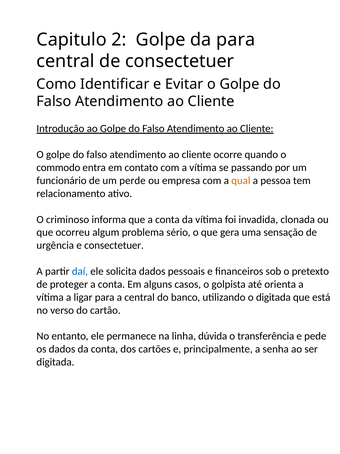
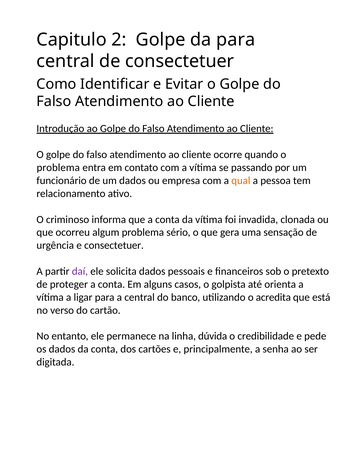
commodo at (58, 167): commodo -> problema
um perde: perde -> dados
daí colour: blue -> purple
o digitada: digitada -> acredita
transferência: transferência -> credibilidade
